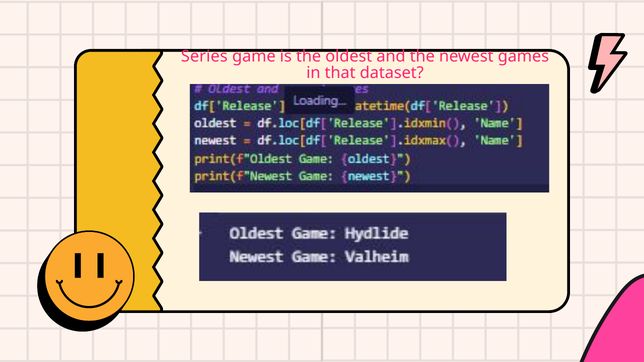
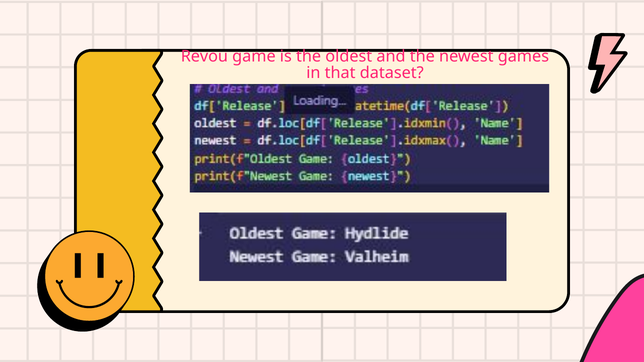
Series: Series -> Revou
